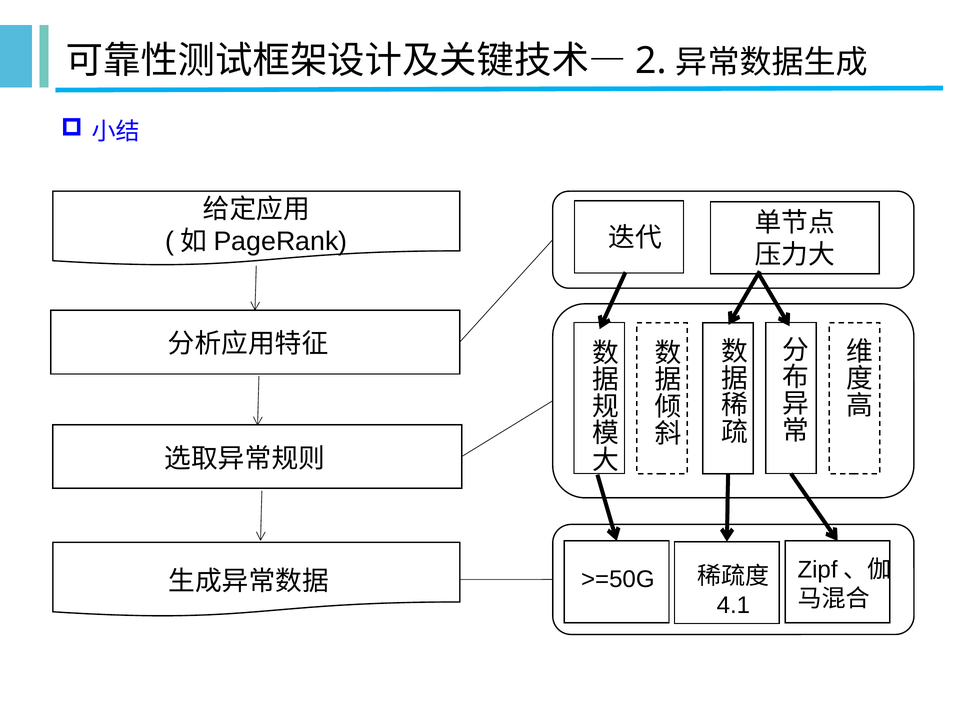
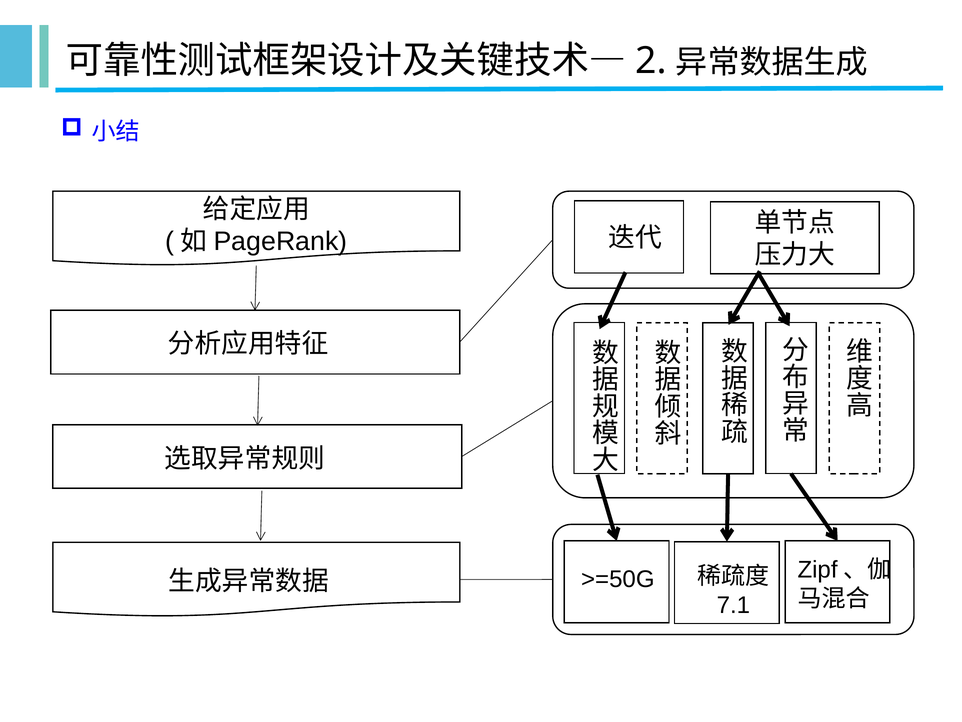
4.1: 4.1 -> 7.1
